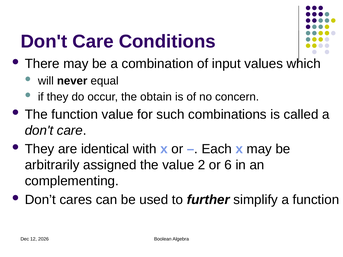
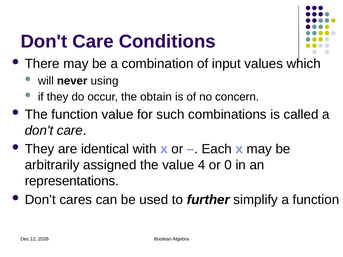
equal: equal -> using
2: 2 -> 4
6: 6 -> 0
complementing: complementing -> representations
